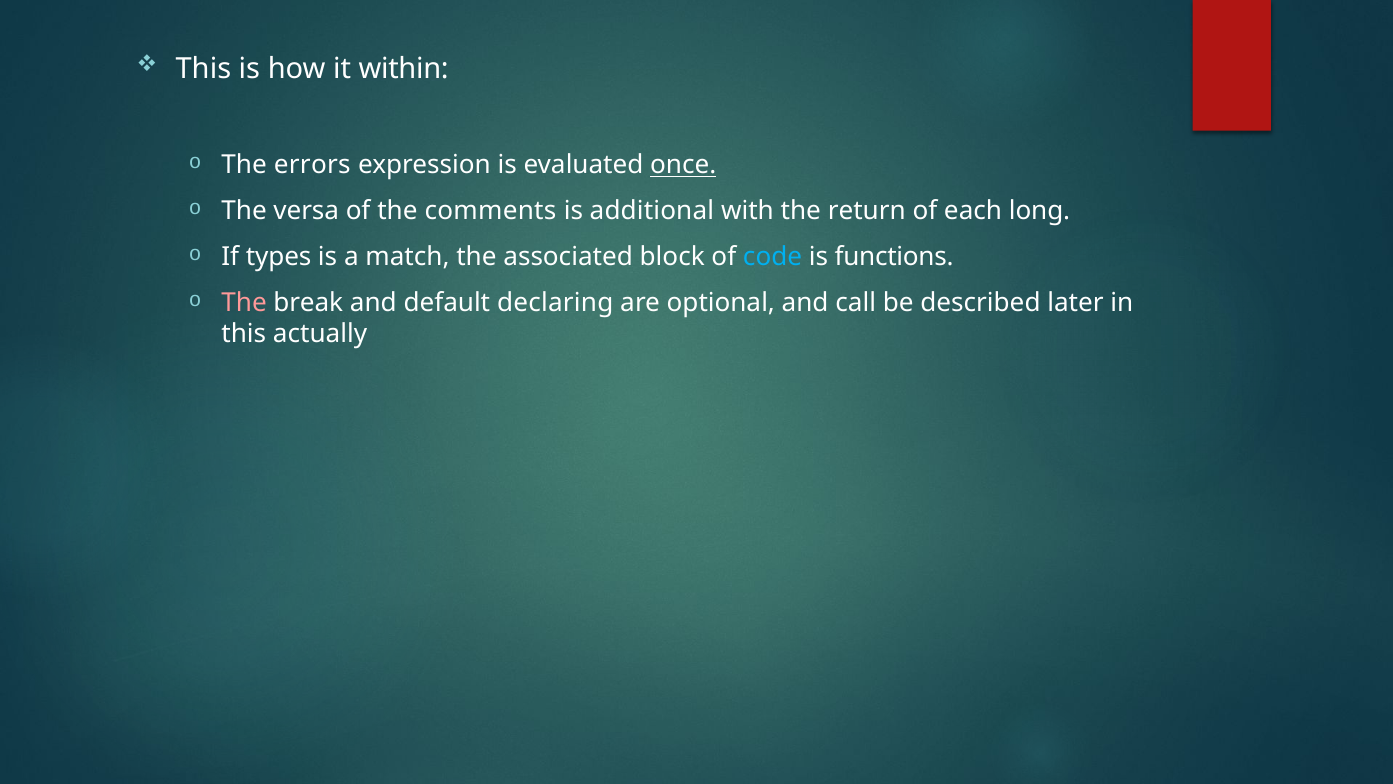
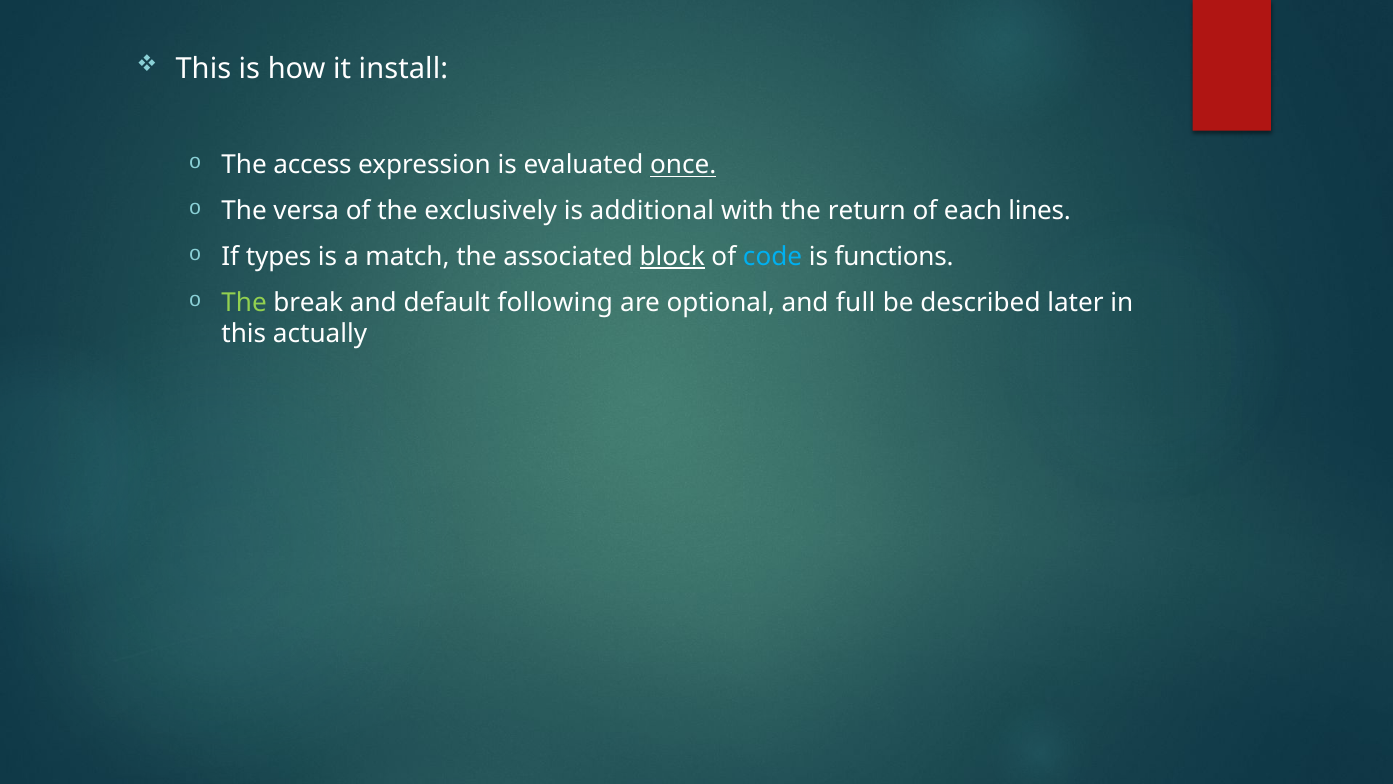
within: within -> install
errors: errors -> access
comments: comments -> exclusively
long: long -> lines
block underline: none -> present
The at (244, 303) colour: pink -> light green
declaring: declaring -> following
call: call -> full
